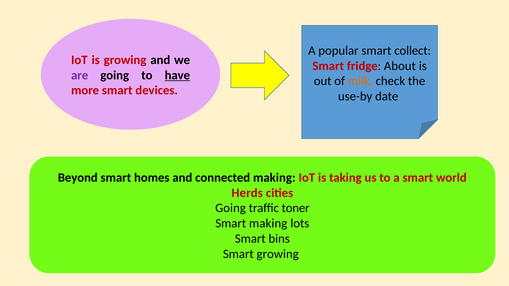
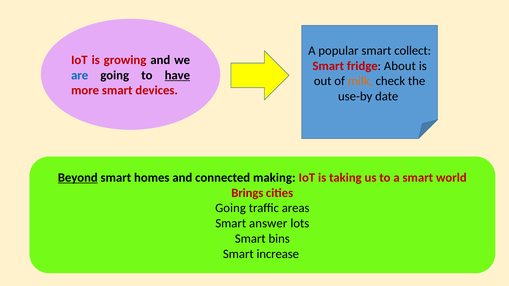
are colour: purple -> blue
Beyond underline: none -> present
Herds: Herds -> Brings
toner: toner -> areas
Smart making: making -> answer
Smart growing: growing -> increase
